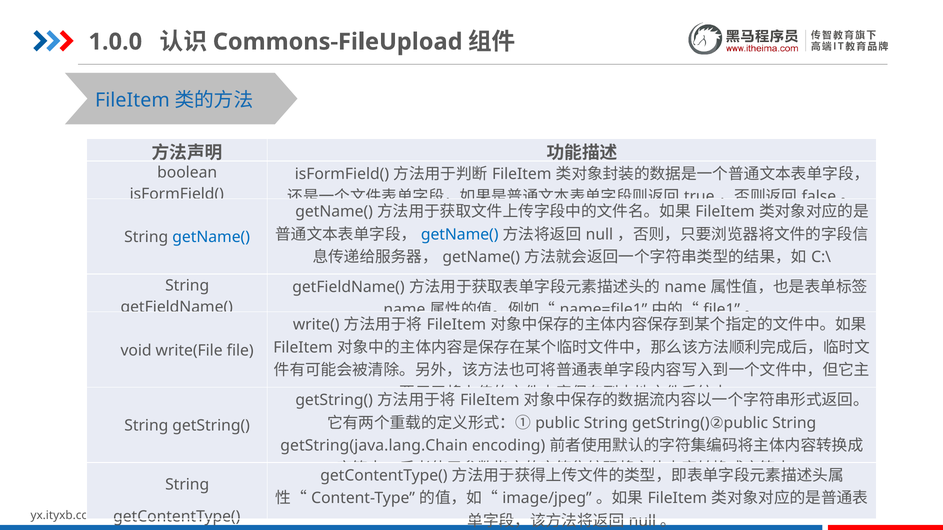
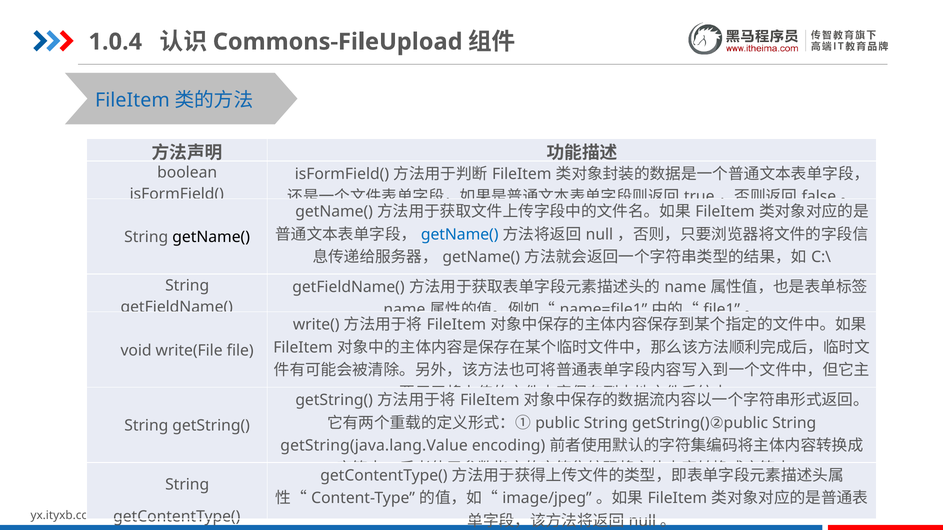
1.0.0: 1.0.0 -> 1.0.4
getName( at (211, 238) colour: blue -> black
getString(java.lang.Chain: getString(java.lang.Chain -> getString(java.lang.Value
